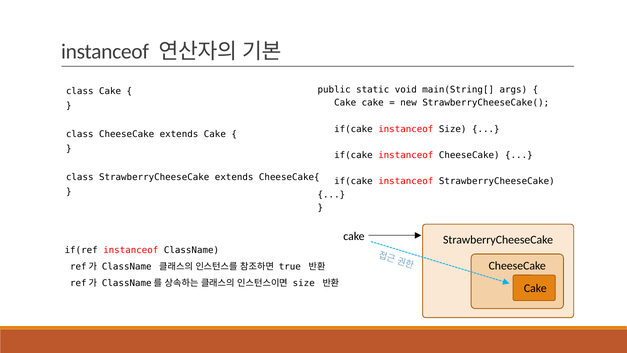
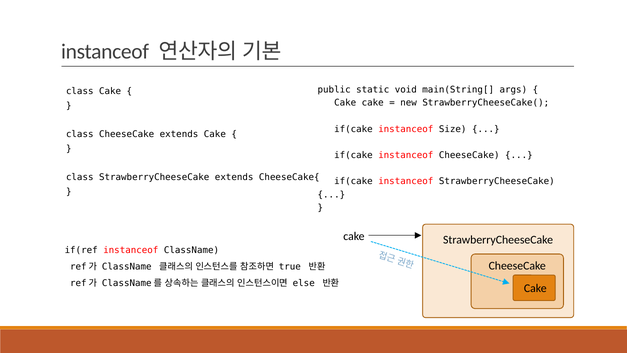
size at (304, 283): size -> else
